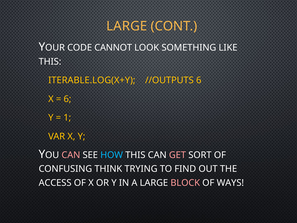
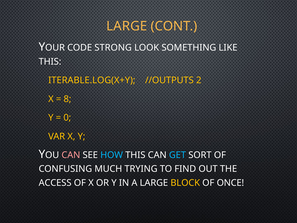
CANNOT: CANNOT -> STRONG
//OUTPUTS 6: 6 -> 2
6 at (67, 99): 6 -> 8
1: 1 -> 0
GET colour: pink -> light blue
THINK: THINK -> MUCH
BLOCK colour: pink -> yellow
WAYS: WAYS -> ONCE
